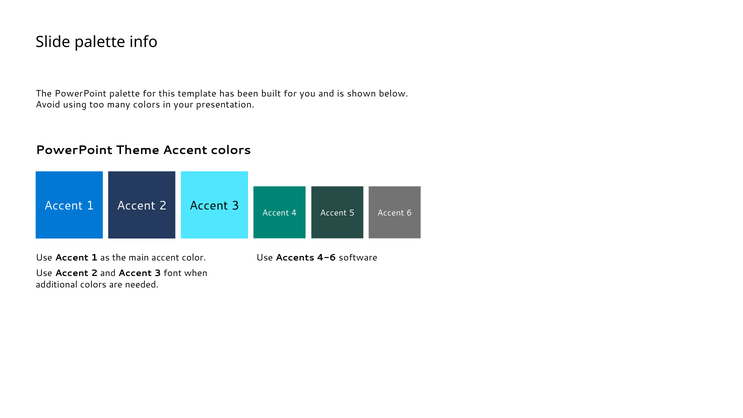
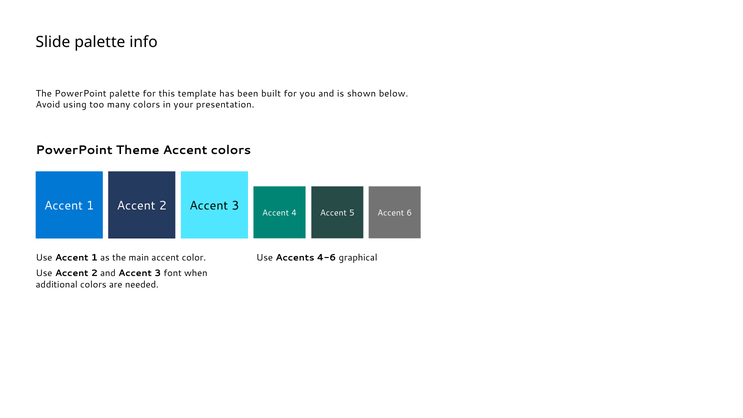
software: software -> graphical
